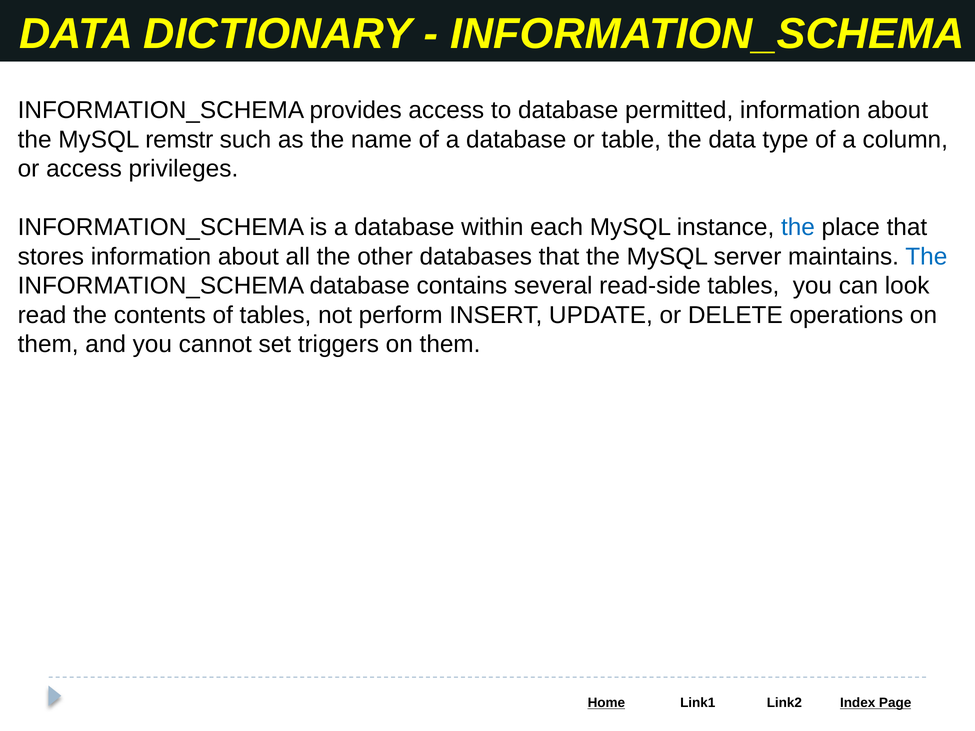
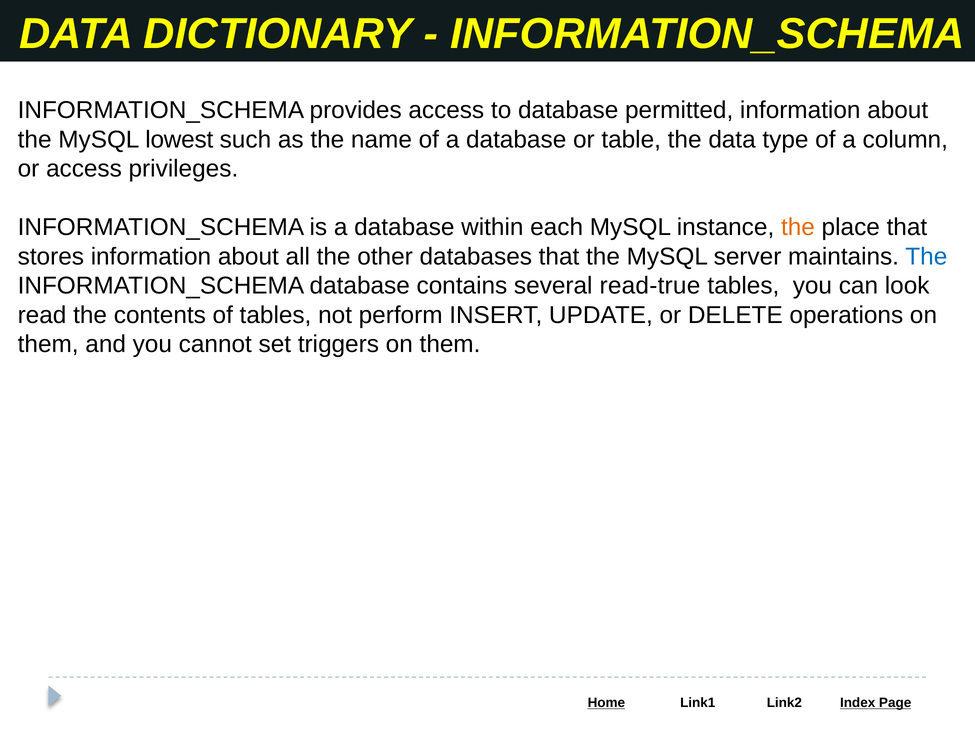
remstr: remstr -> lowest
the at (798, 227) colour: blue -> orange
read-side: read-side -> read-true
